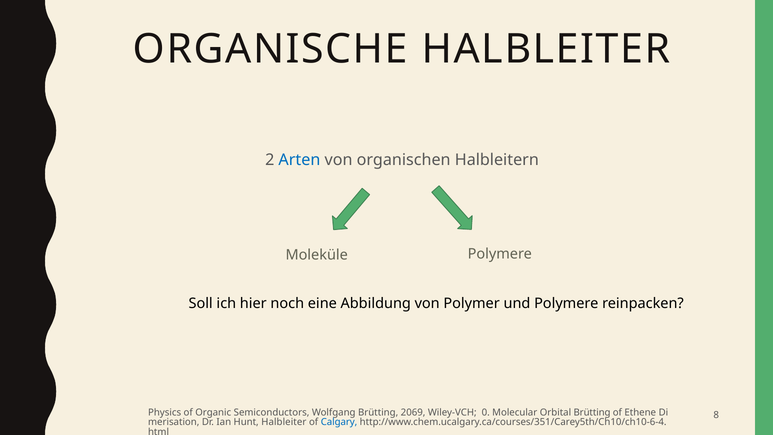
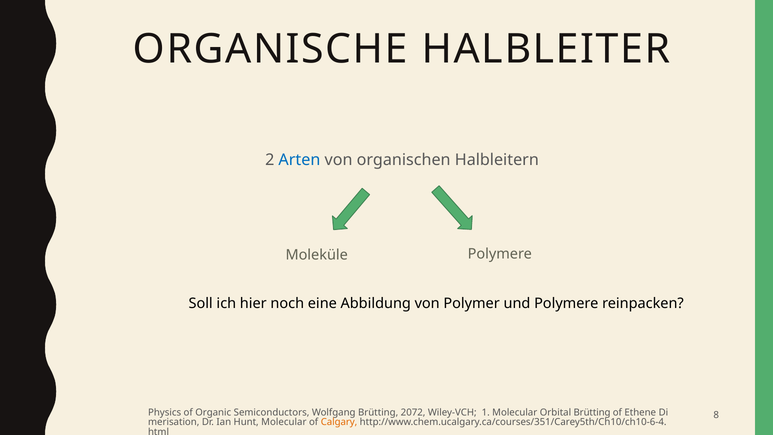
2069: 2069 -> 2072
0: 0 -> 1
Hunt Halbleiter: Halbleiter -> Molecular
Calgary colour: blue -> orange
